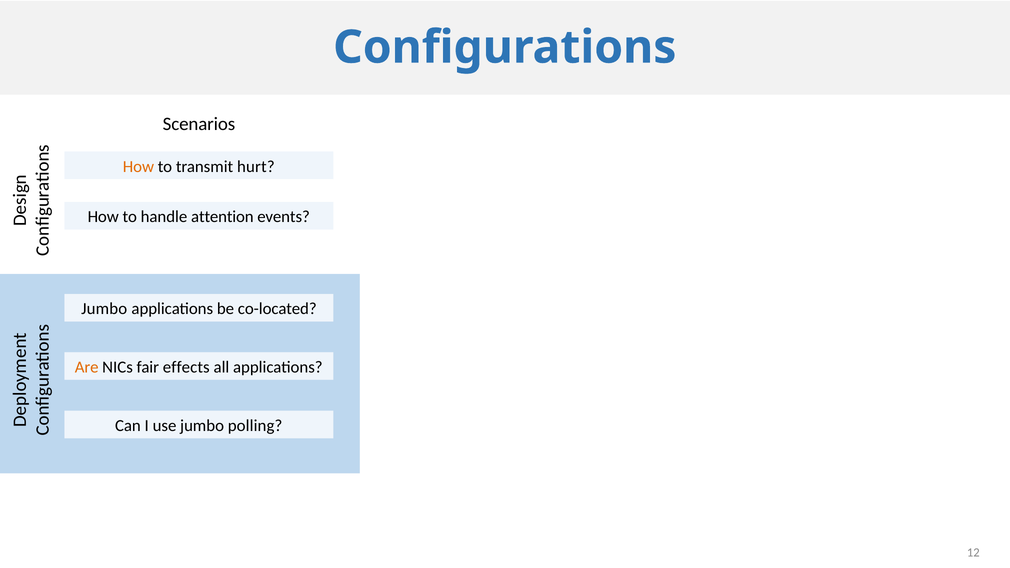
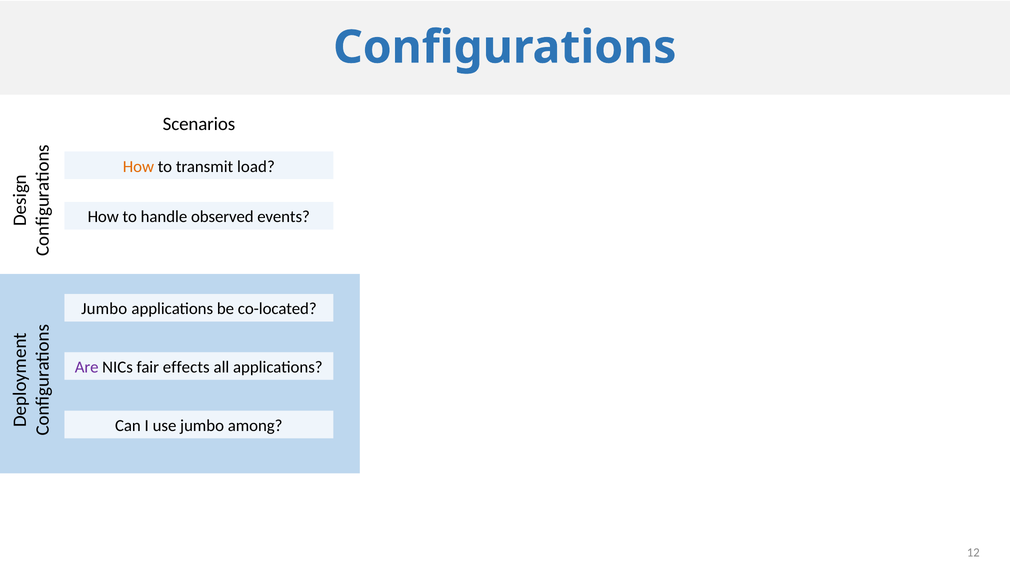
hurt: hurt -> load
attention: attention -> observed
Are colour: orange -> purple
polling: polling -> among
